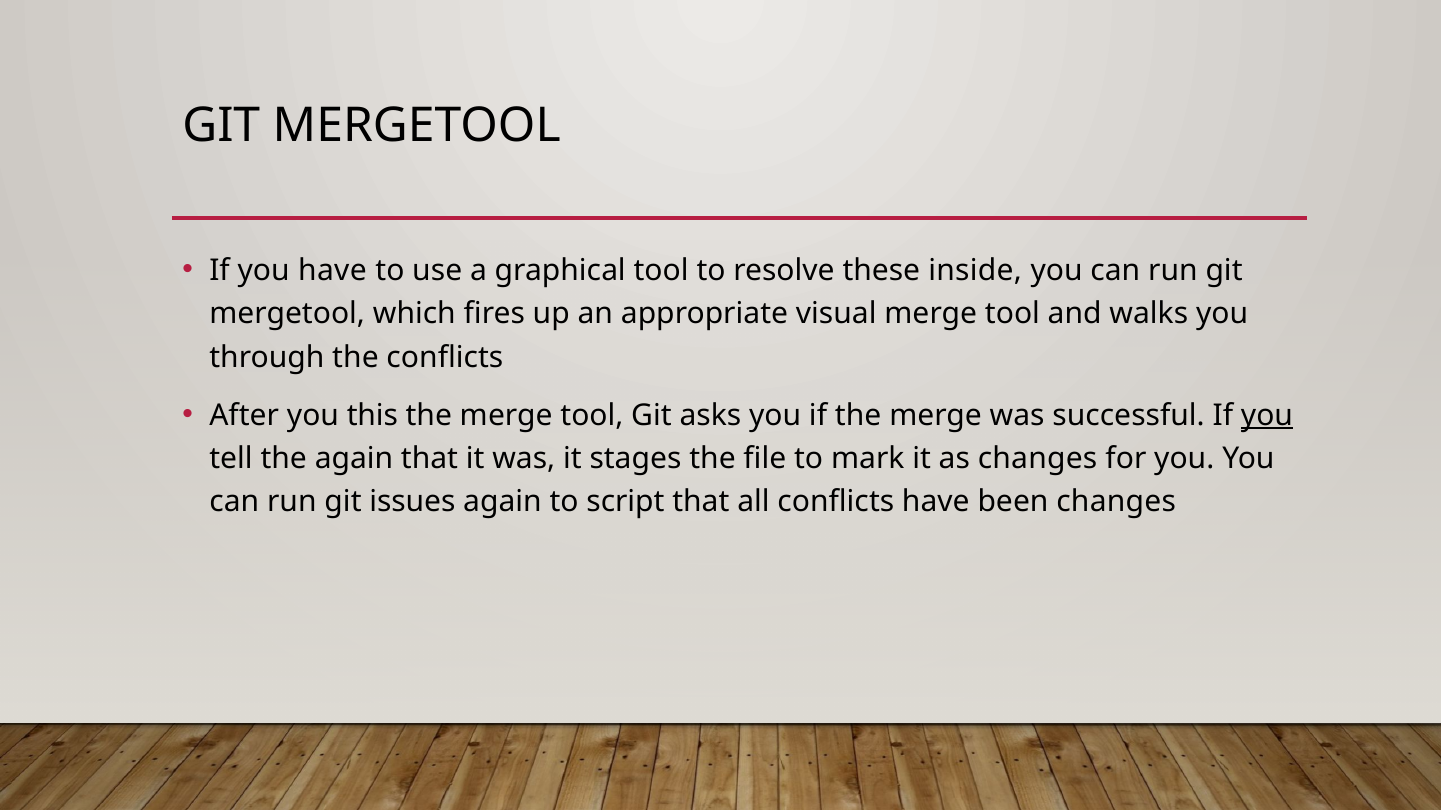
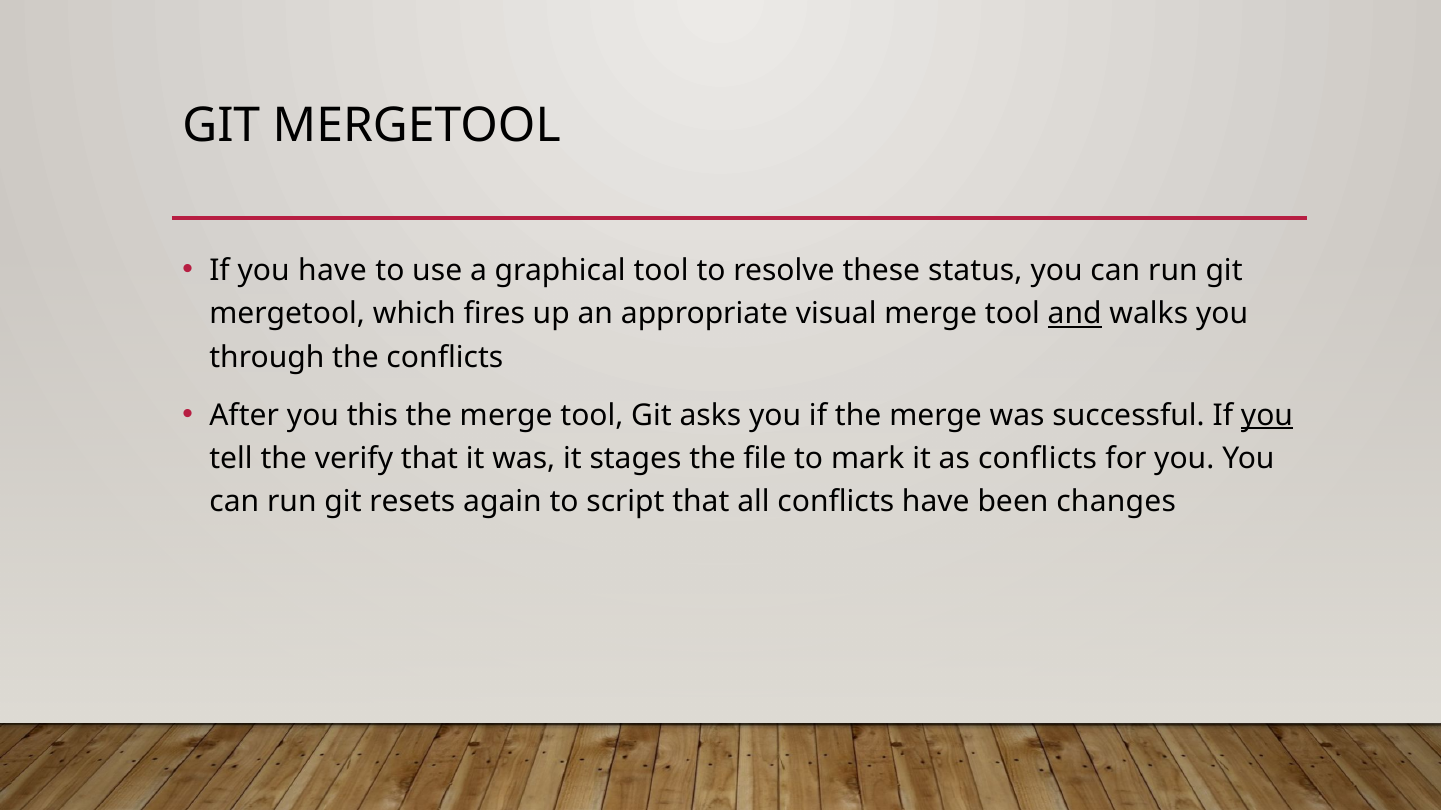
inside: inside -> status
and underline: none -> present
the again: again -> verify
as changes: changes -> conflicts
issues: issues -> resets
